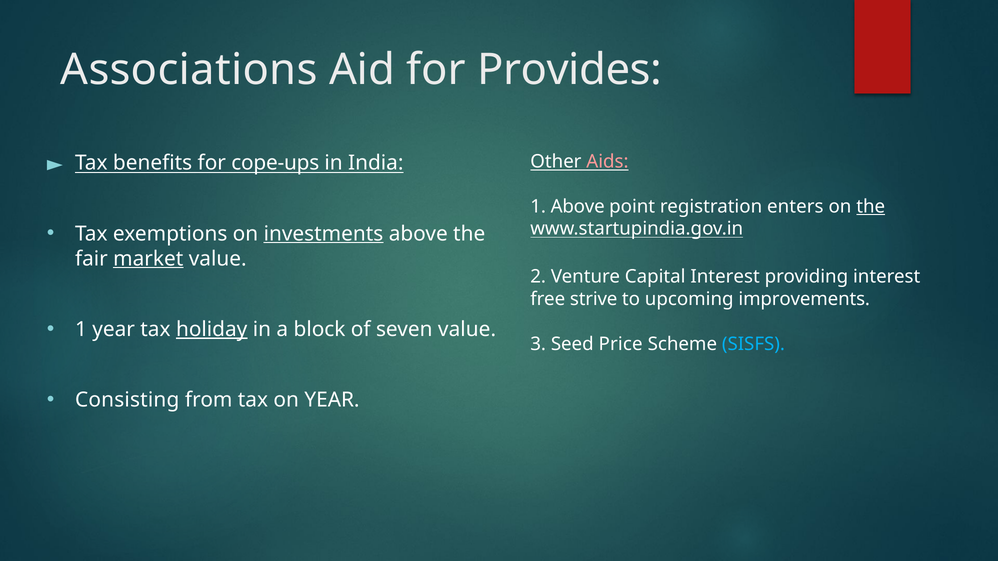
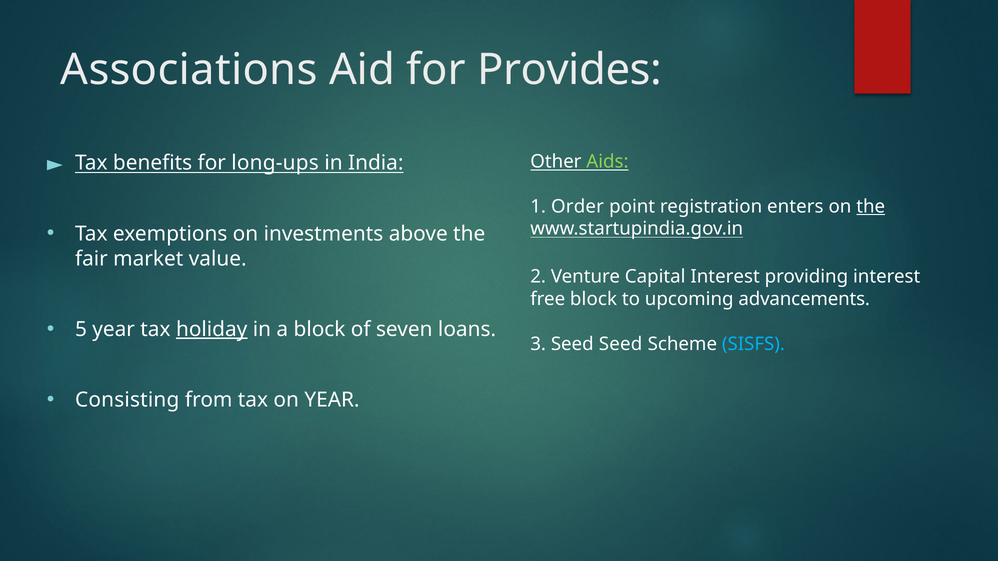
cope-ups: cope-ups -> long-ups
Aids colour: pink -> light green
1 Above: Above -> Order
investments underline: present -> none
market underline: present -> none
free strive: strive -> block
improvements: improvements -> advancements
1 at (81, 330): 1 -> 5
seven value: value -> loans
Seed Price: Price -> Seed
